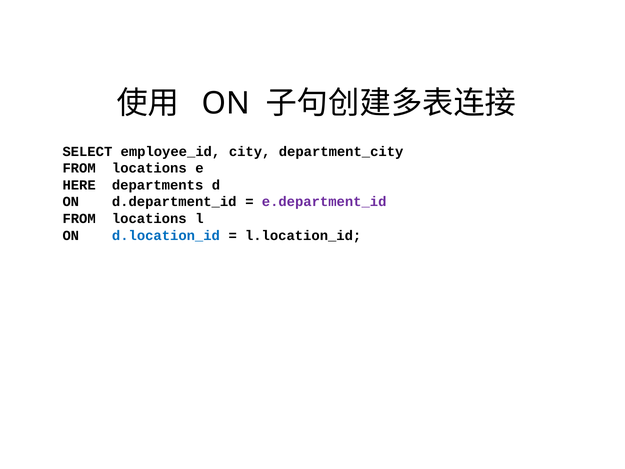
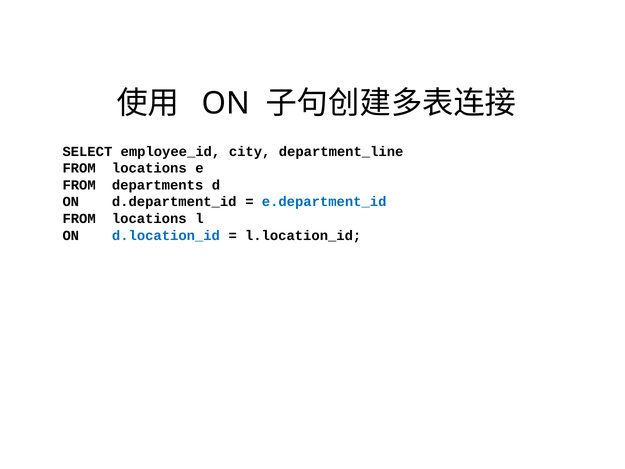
department_city: department_city -> department_line
HERE at (79, 185): HERE -> FROM
e.department_id colour: purple -> blue
